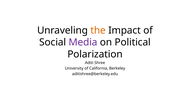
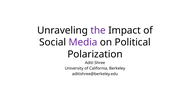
the colour: orange -> purple
